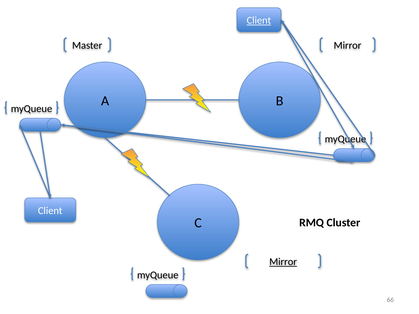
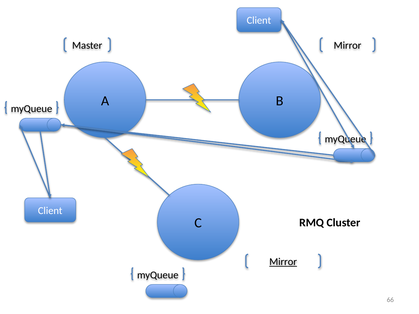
Client at (259, 20) underline: present -> none
